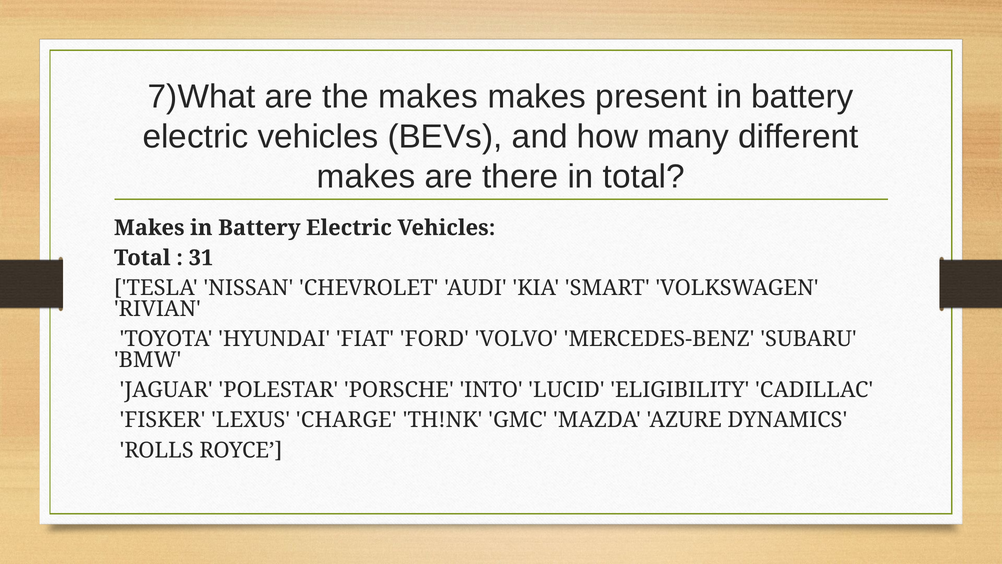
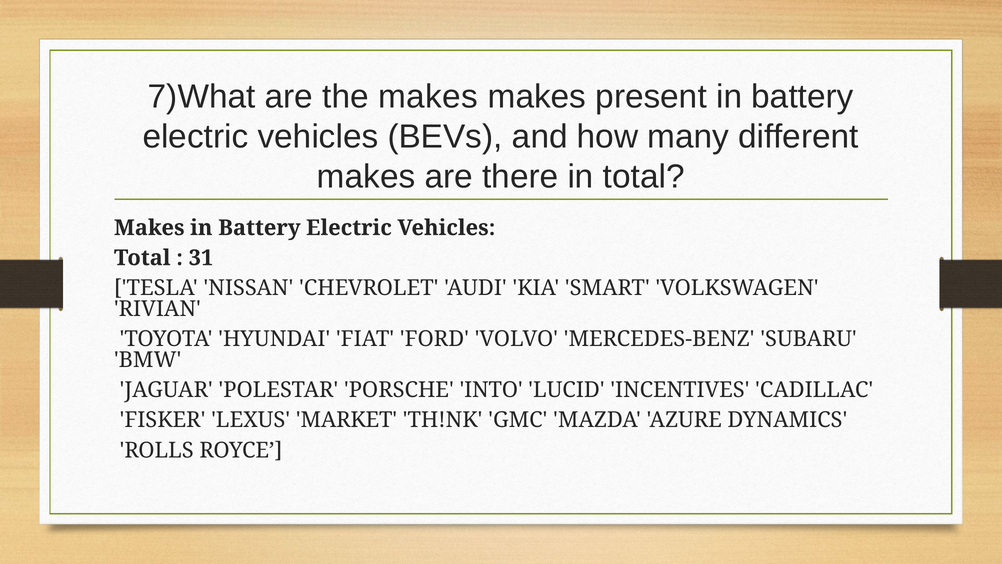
ELIGIBILITY: ELIGIBILITY -> INCENTIVES
CHARGE: CHARGE -> MARKET
